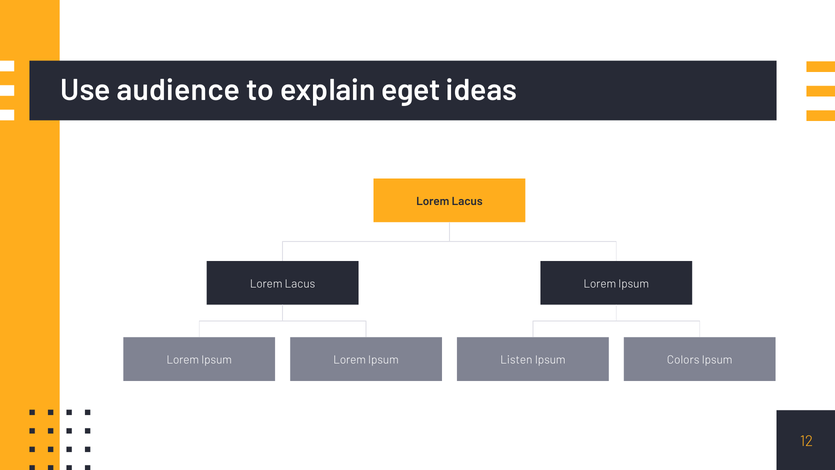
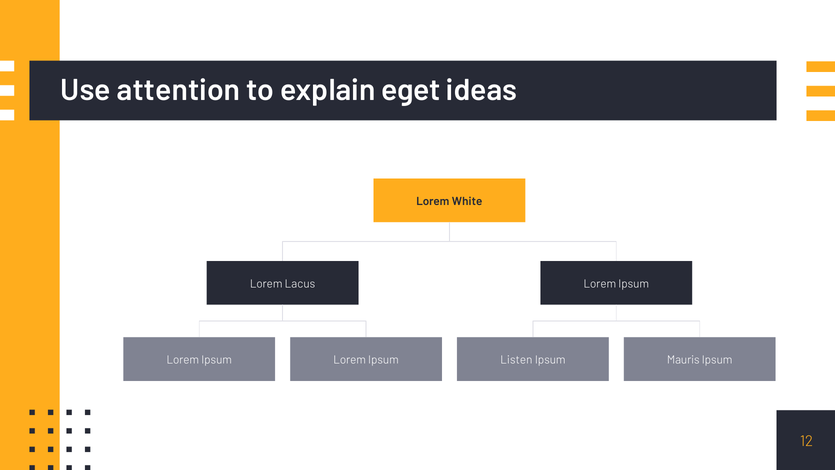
audience: audience -> attention
Lacus at (467, 201): Lacus -> White
Colors: Colors -> Mauris
